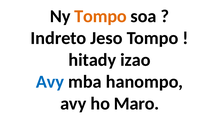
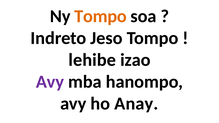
hitady: hitady -> lehibe
Avy at (50, 82) colour: blue -> purple
Maro: Maro -> Anay
